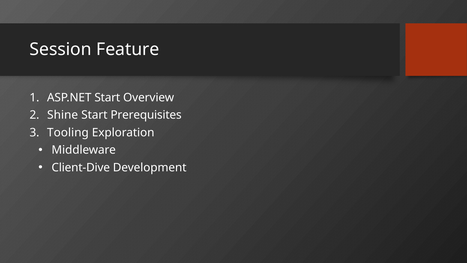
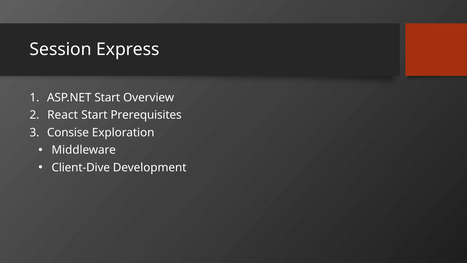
Feature: Feature -> Express
Shine: Shine -> React
Tooling: Tooling -> Consise
